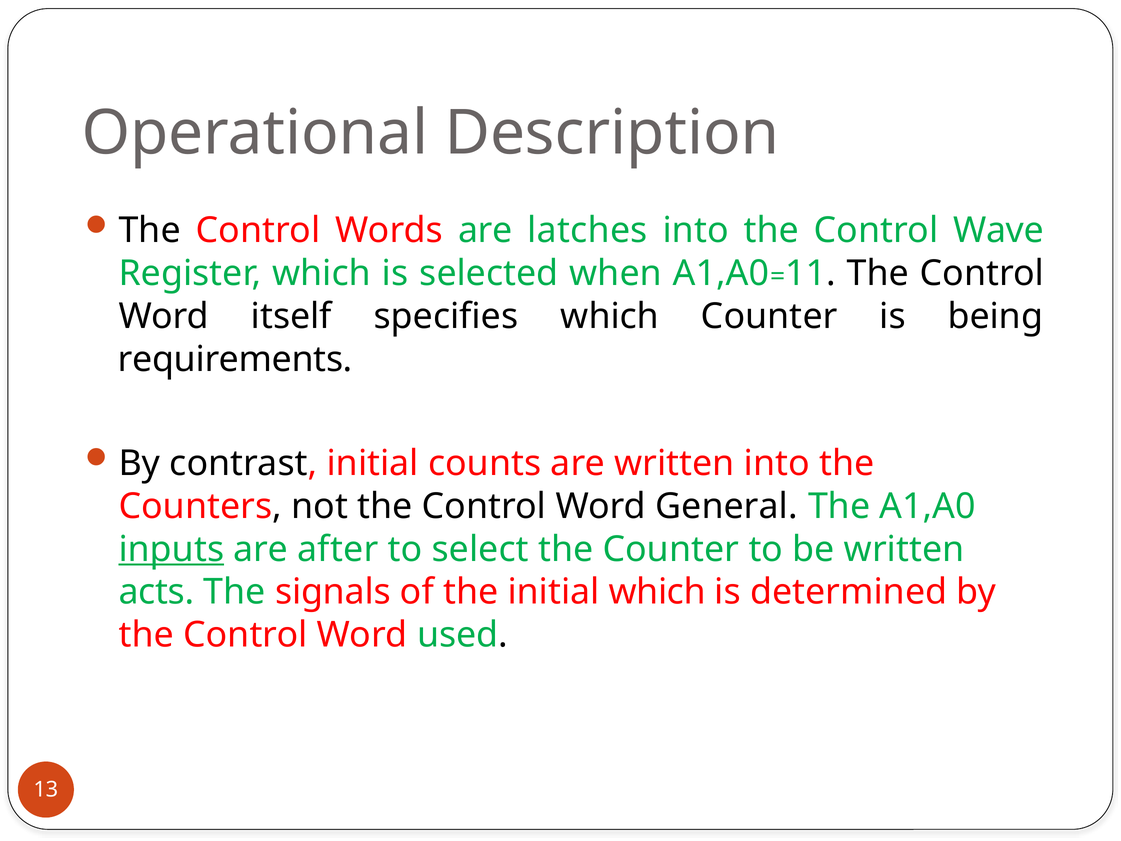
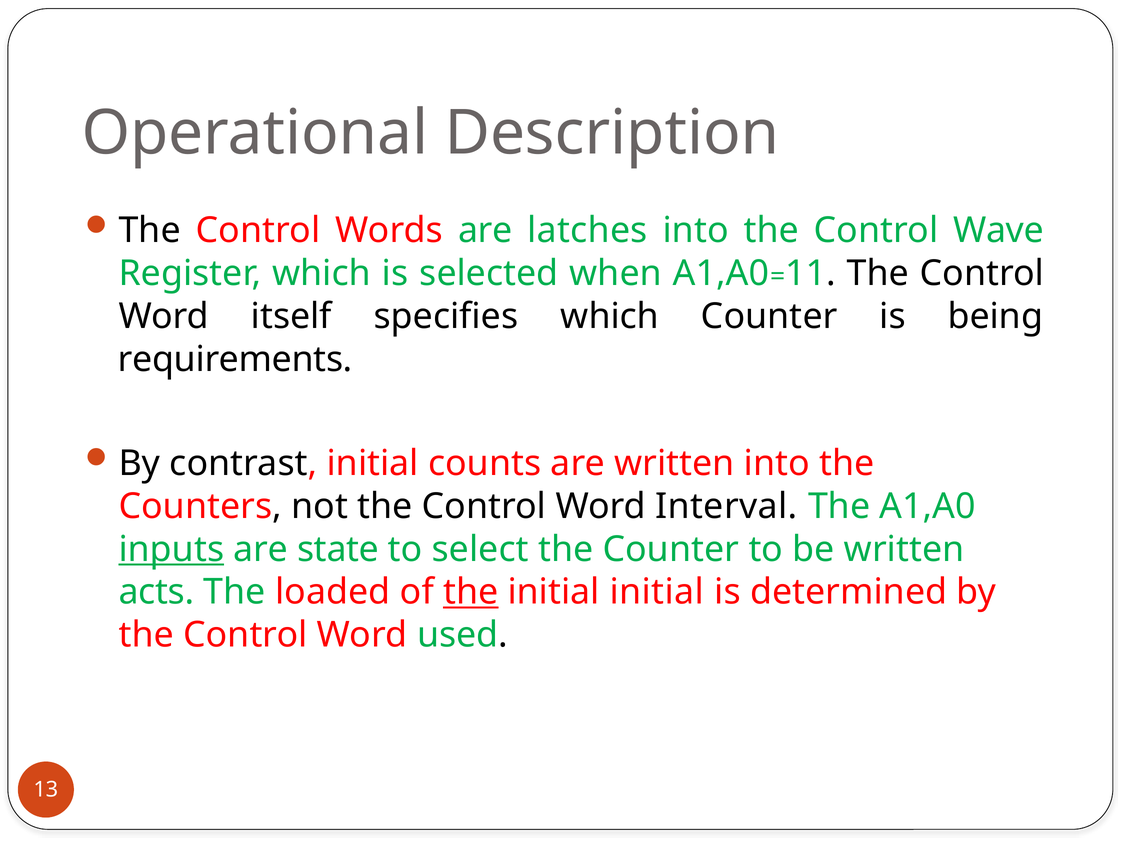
General: General -> Interval
after: after -> state
signals: signals -> loaded
the at (471, 592) underline: none -> present
initial which: which -> initial
